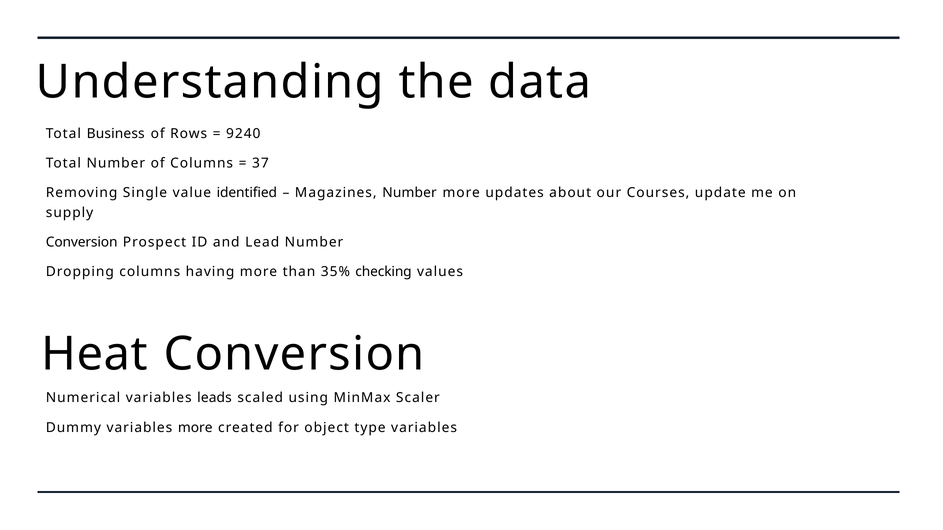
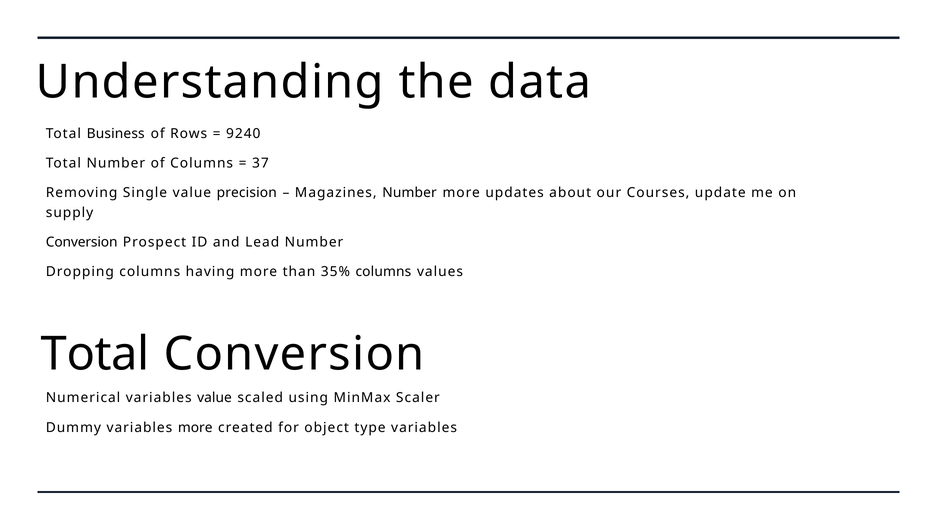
identified: identified -> precision
35% checking: checking -> columns
Heat at (95, 354): Heat -> Total
variables leads: leads -> value
